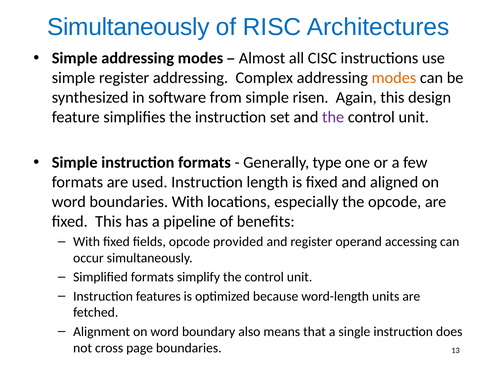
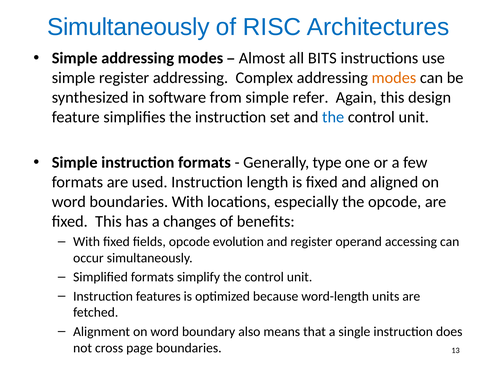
CISC: CISC -> BITS
risen: risen -> refer
the at (333, 117) colour: purple -> blue
pipeline: pipeline -> changes
provided: provided -> evolution
